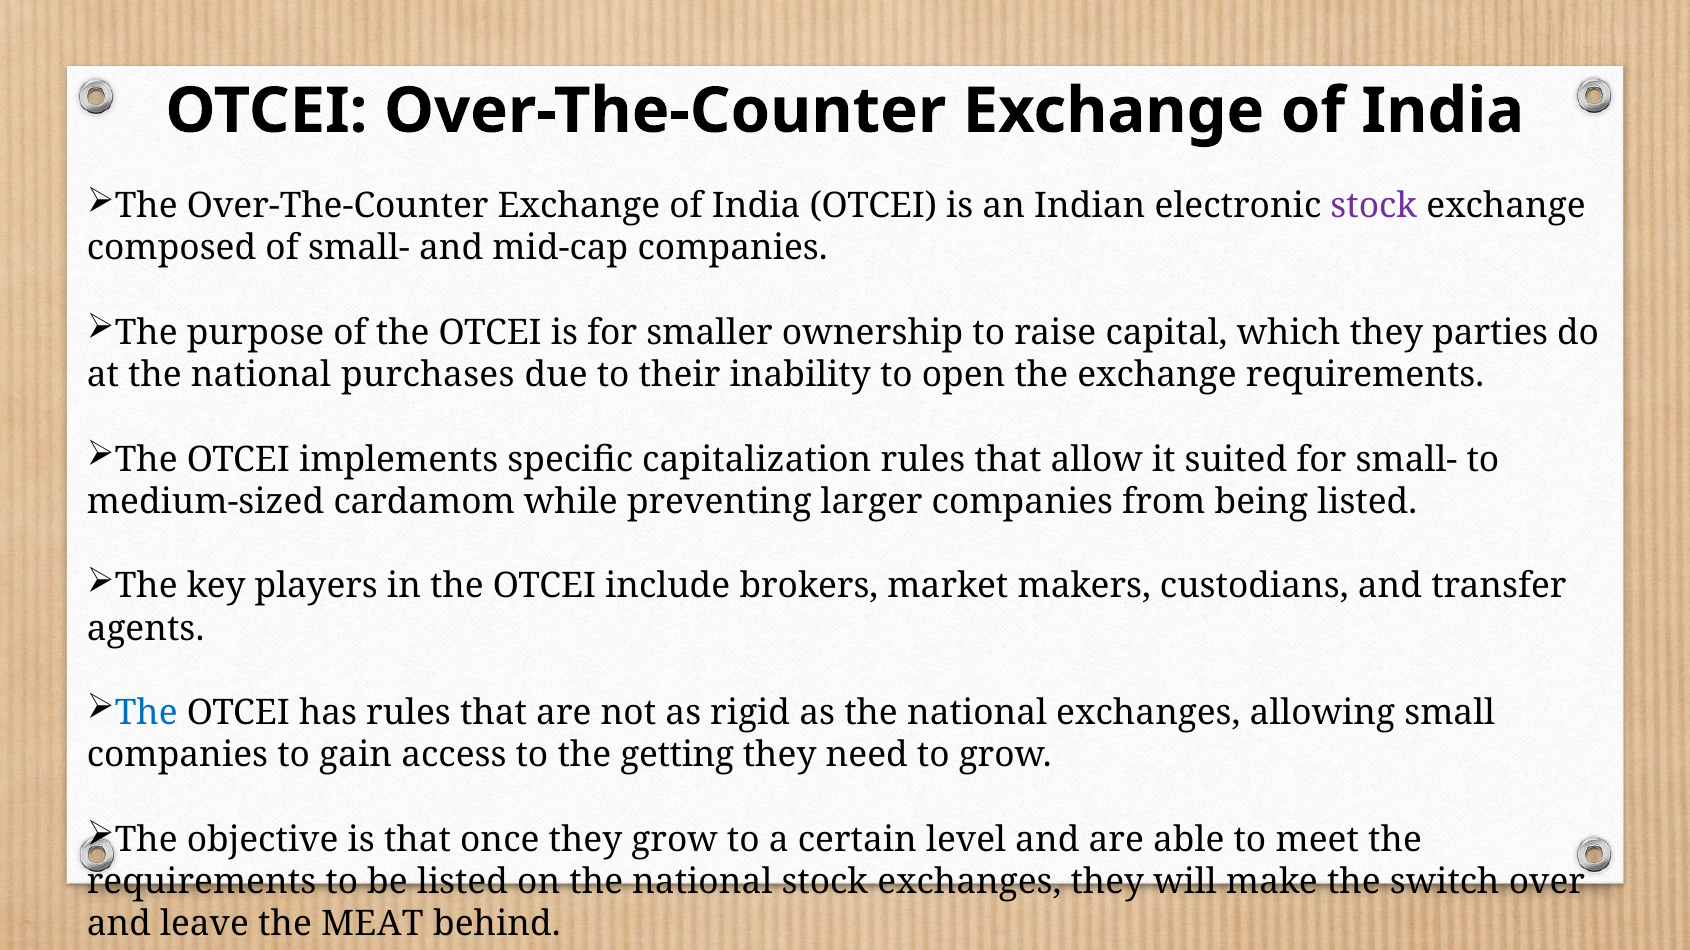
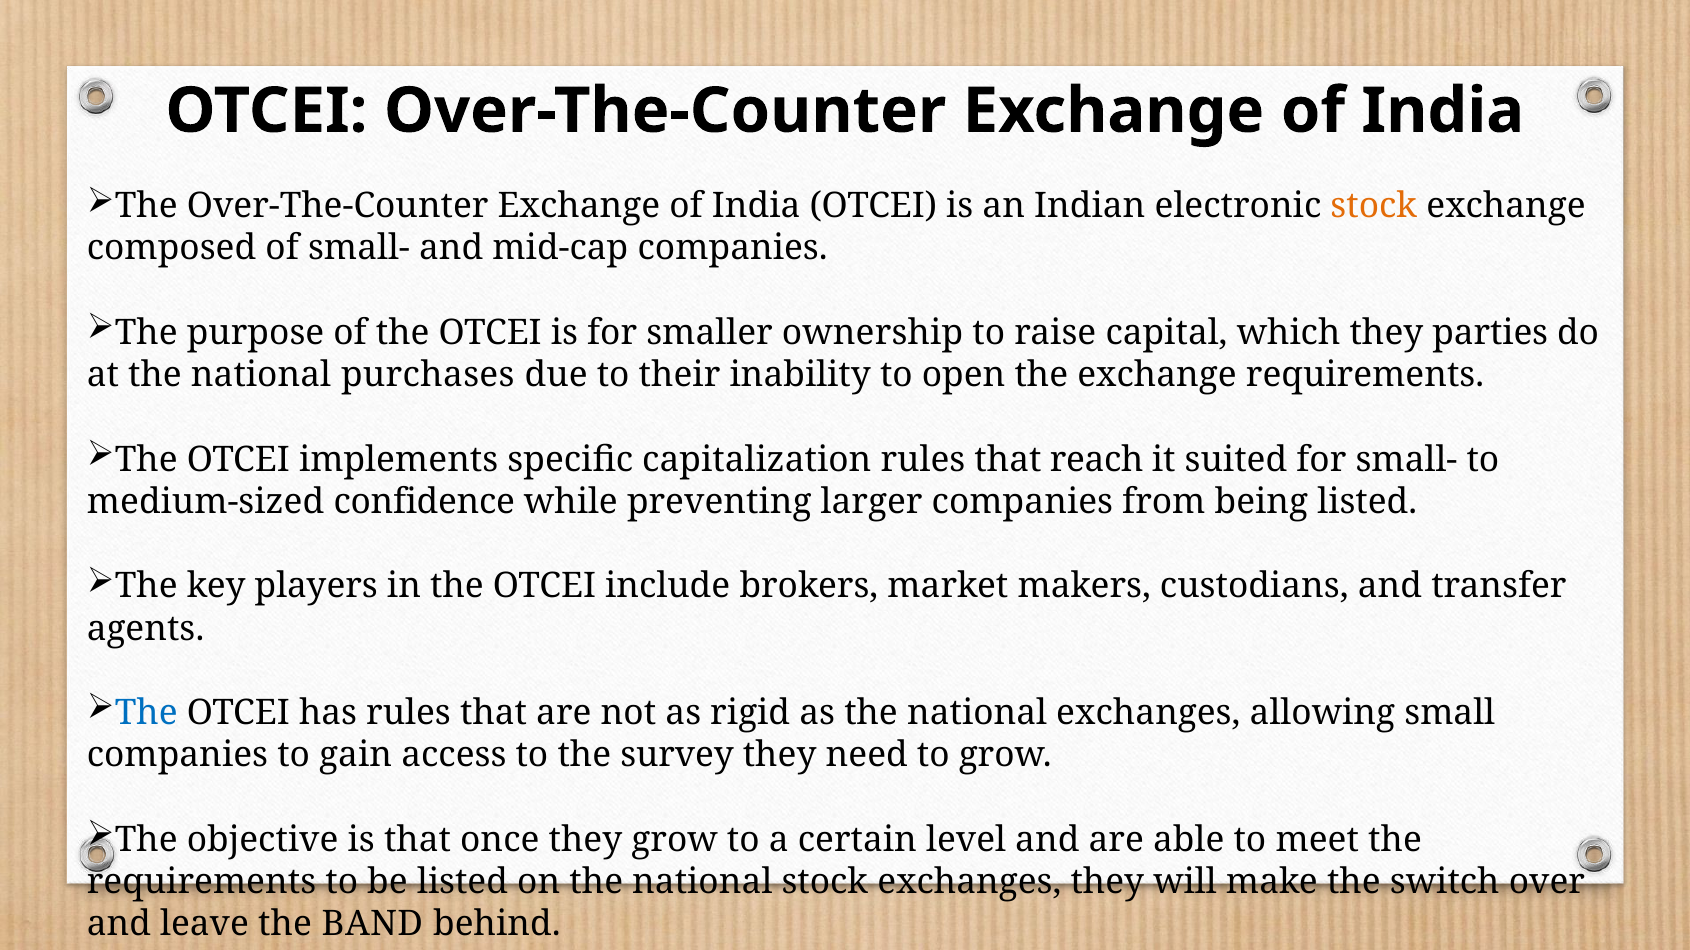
stock at (1374, 206) colour: purple -> orange
allow: allow -> reach
cardamom: cardamom -> confidence
getting: getting -> survey
MEAT: MEAT -> BAND
